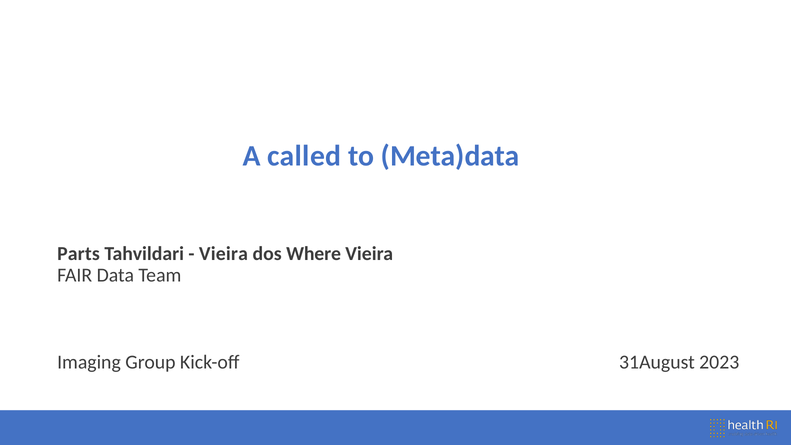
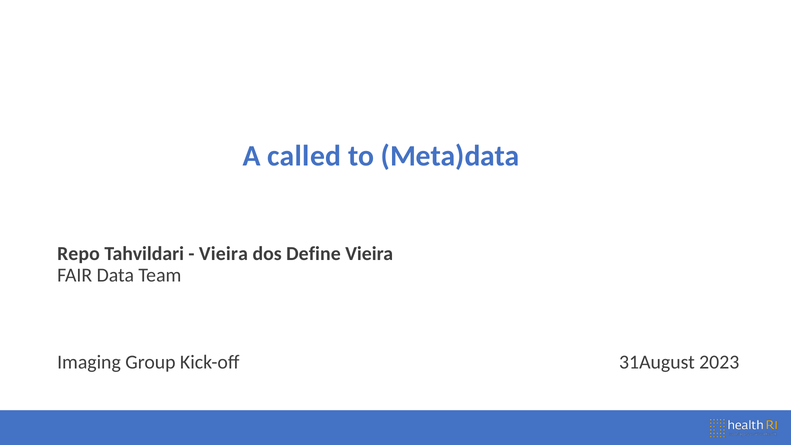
Parts: Parts -> Repo
Where: Where -> Define
